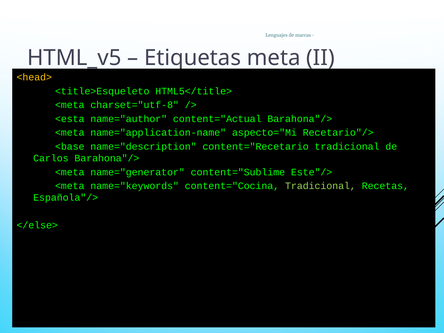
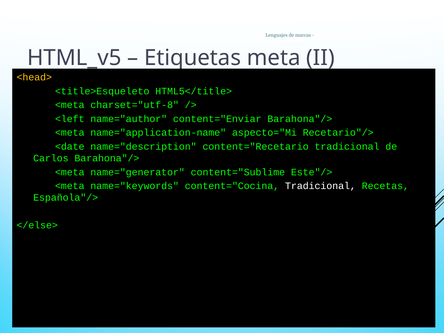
<esta: <esta -> <left
content="Actual: content="Actual -> content="Enviar
<base: <base -> <date
Tradicional at (320, 186) colour: light green -> white
